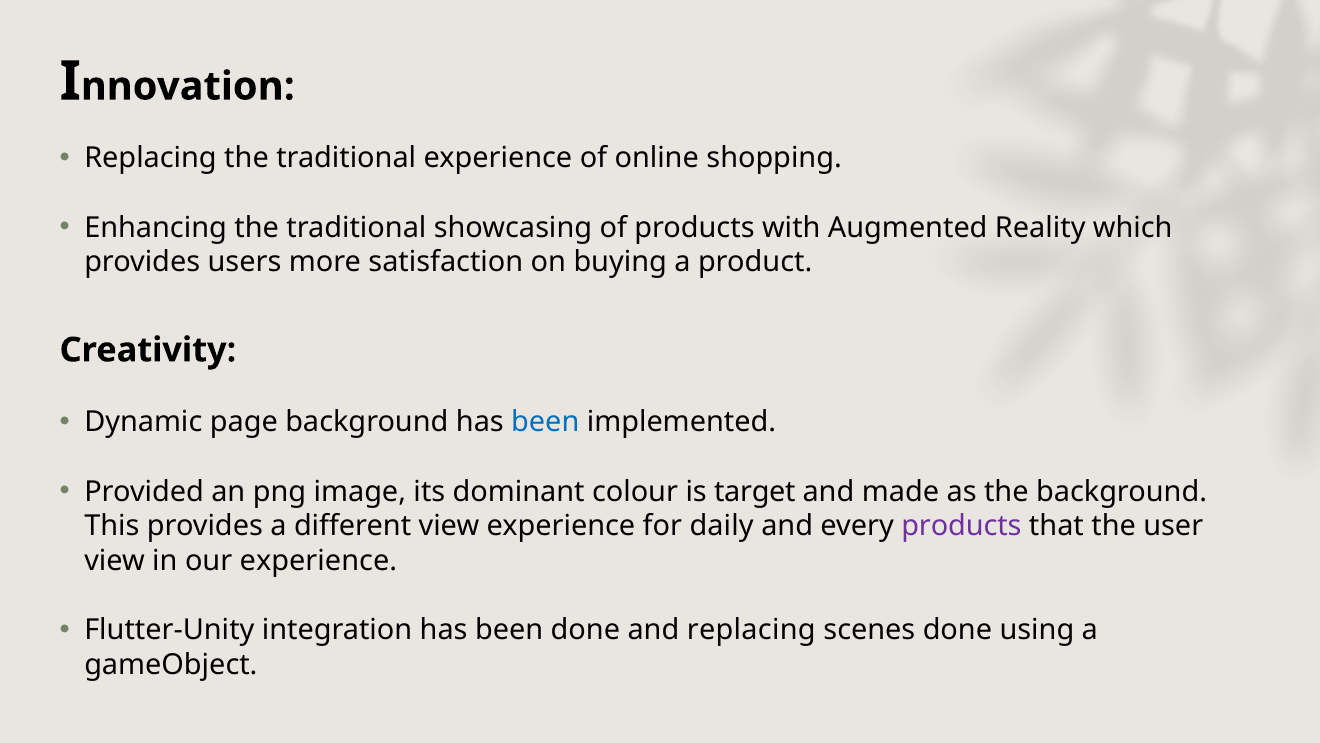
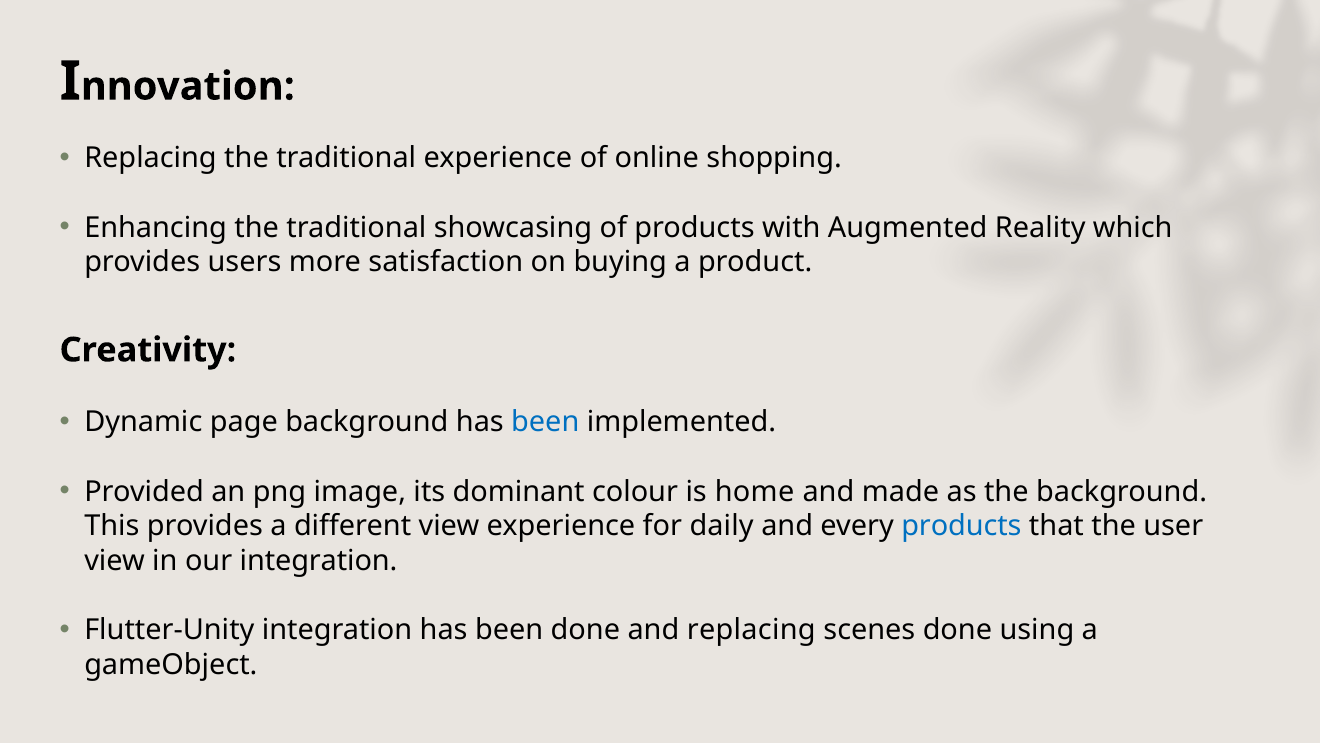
target: target -> home
products at (961, 526) colour: purple -> blue
our experience: experience -> integration
